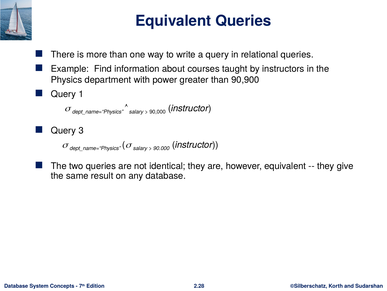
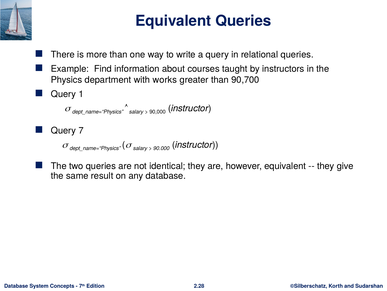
power: power -> works
90,900: 90,900 -> 90,700
3: 3 -> 7
